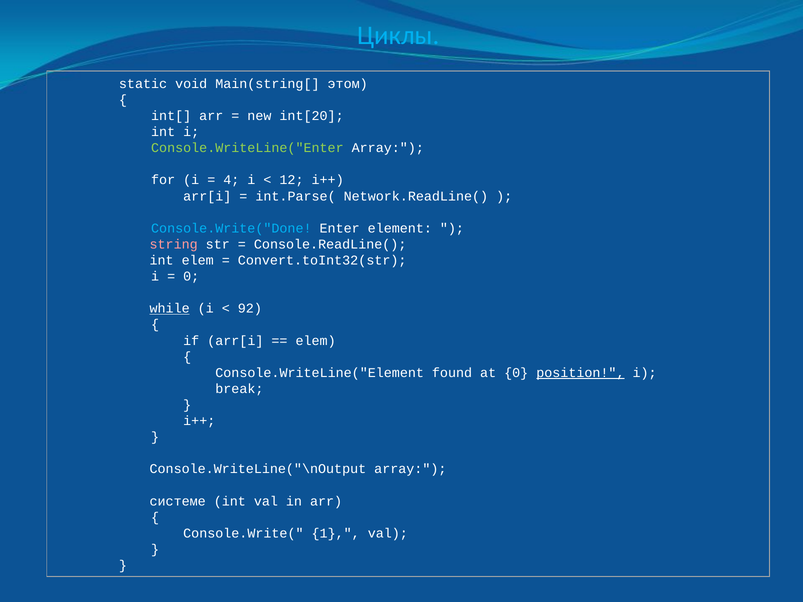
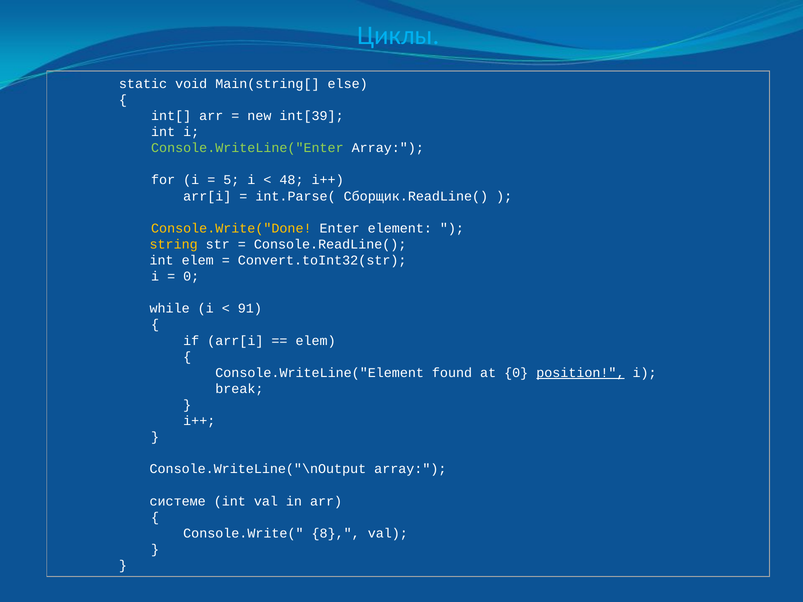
этом: этом -> else
int[20: int[20 -> int[39
4: 4 -> 5
12: 12 -> 48
Network.ReadLine(: Network.ReadLine( -> Сборщик.ReadLine(
Console.Write("Done colour: light blue -> yellow
string colour: pink -> yellow
while underline: present -> none
92: 92 -> 91
1: 1 -> 8
